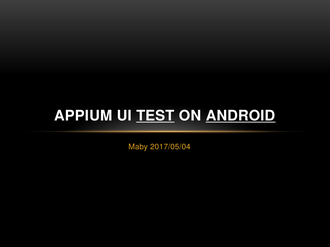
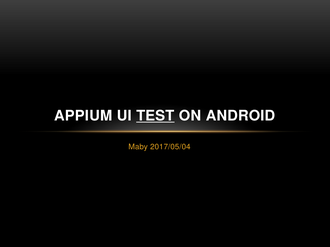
ANDROID underline: present -> none
